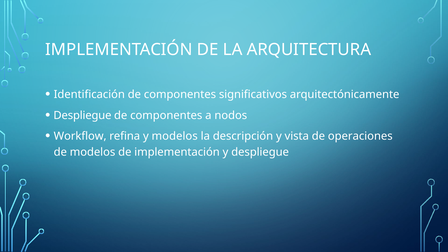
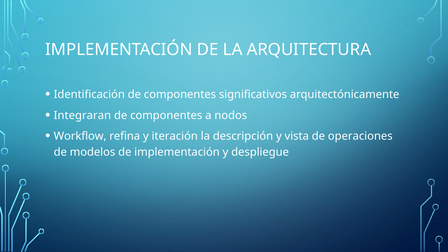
Despliegue at (82, 115): Despliegue -> Integraran
y modelos: modelos -> iteración
